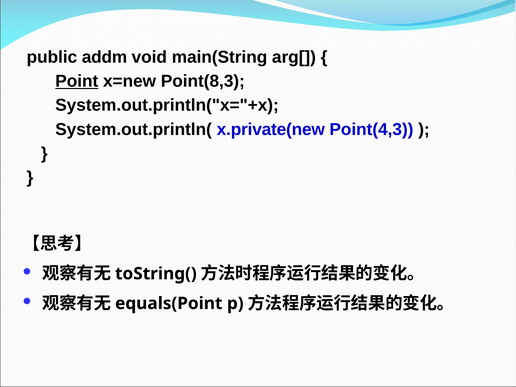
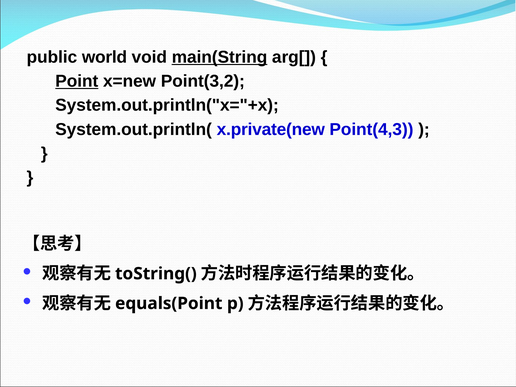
addm: addm -> world
main(String underline: none -> present
Point(8,3: Point(8,3 -> Point(3,2
